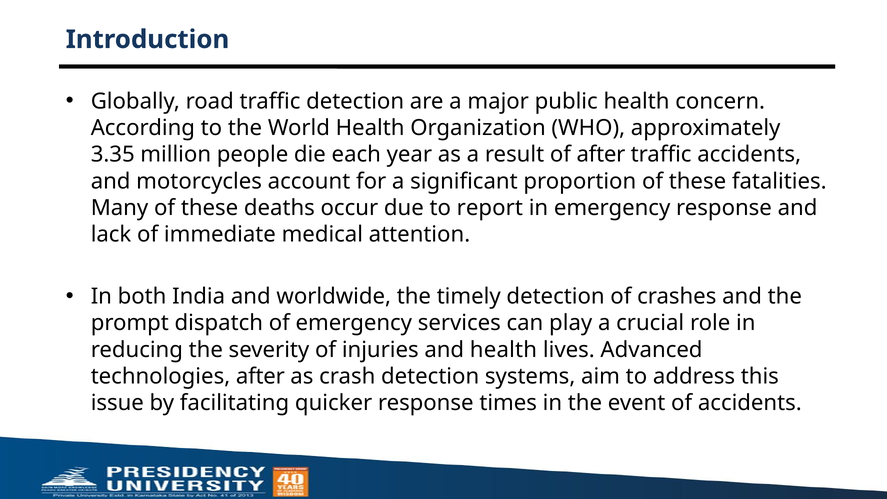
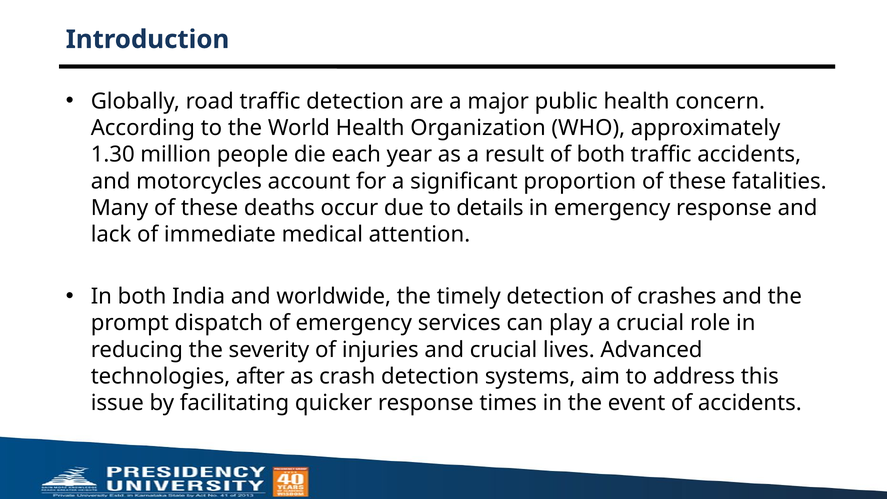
3.35: 3.35 -> 1.30
of after: after -> both
report: report -> details
and health: health -> crucial
